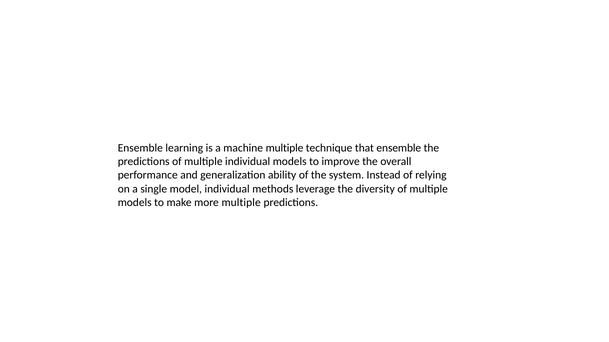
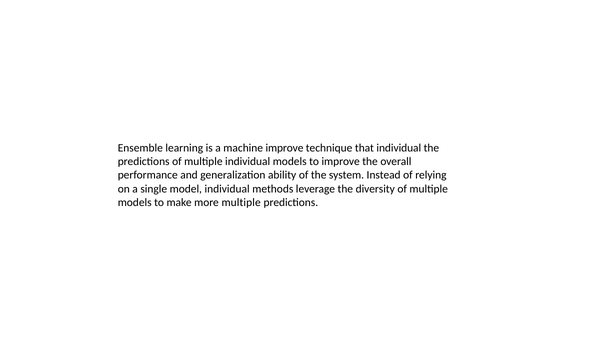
machine multiple: multiple -> improve
that ensemble: ensemble -> individual
